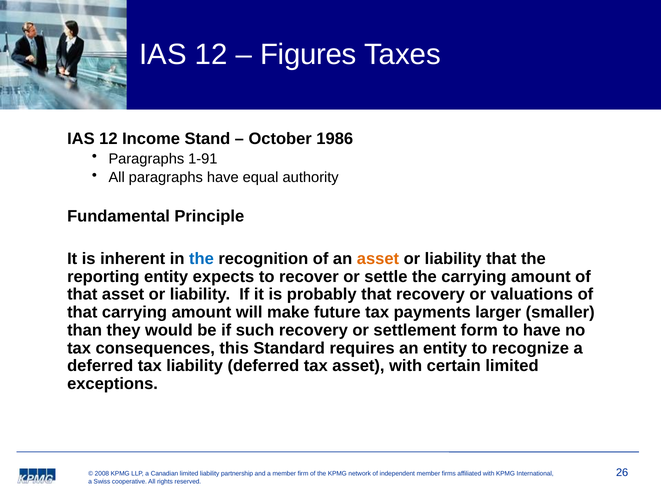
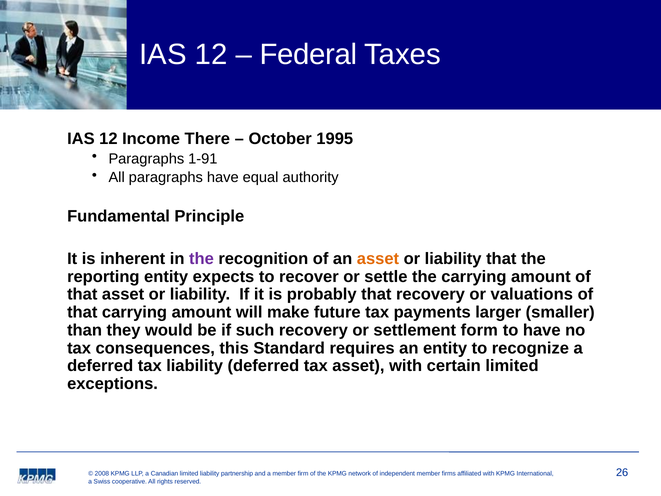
Figures: Figures -> Federal
Stand: Stand -> There
1986: 1986 -> 1995
the at (201, 259) colour: blue -> purple
